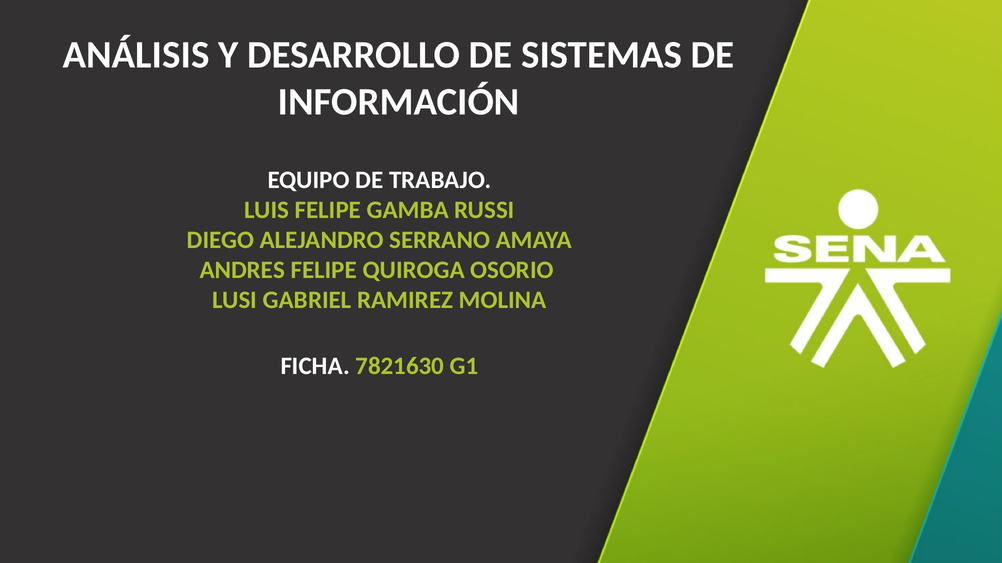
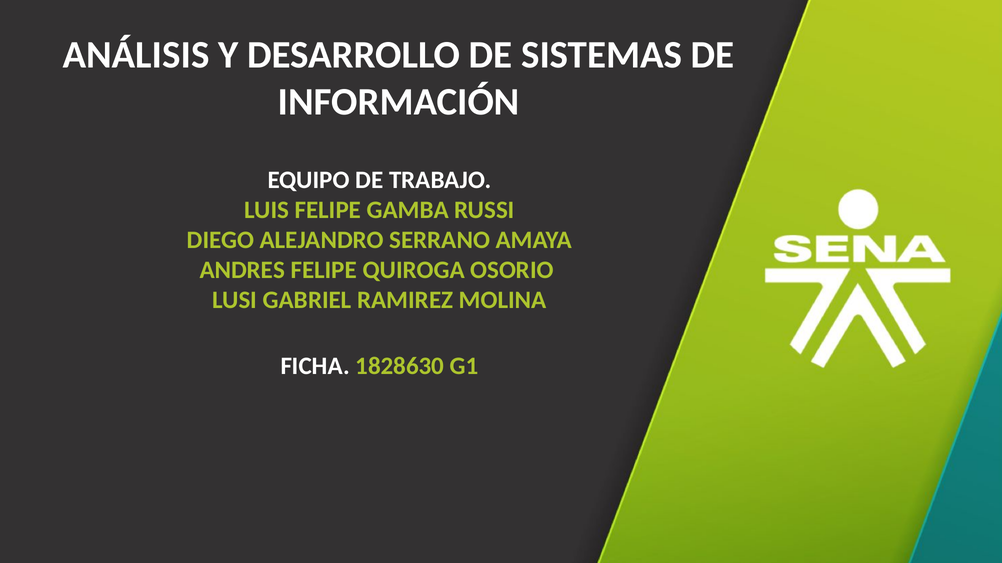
7821630: 7821630 -> 1828630
